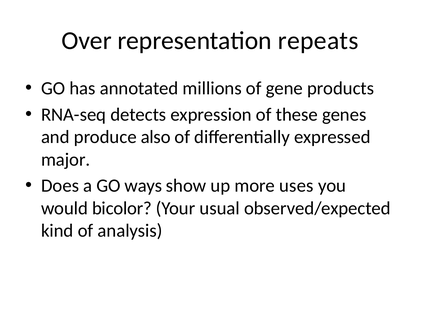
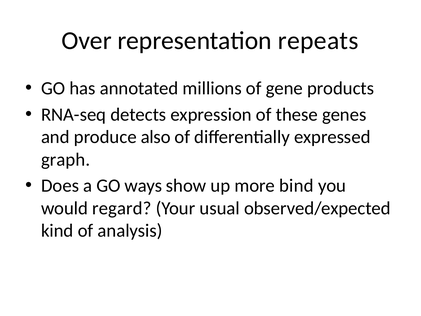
major: major -> graph
uses: uses -> bind
bicolor: bicolor -> regard
